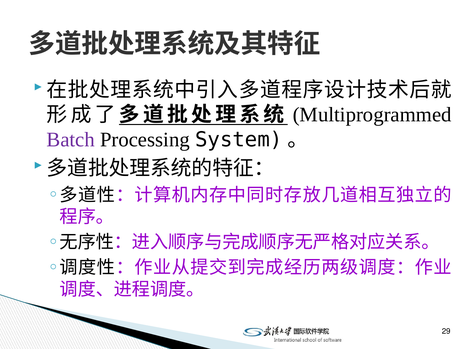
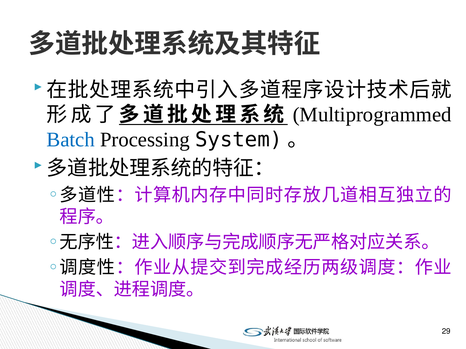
Batch colour: purple -> blue
